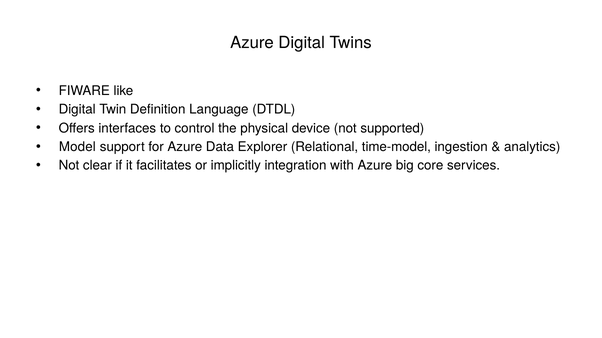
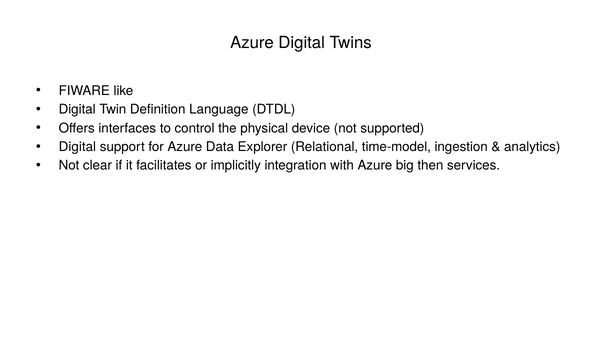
Model at (77, 147): Model -> Digital
core: core -> then
